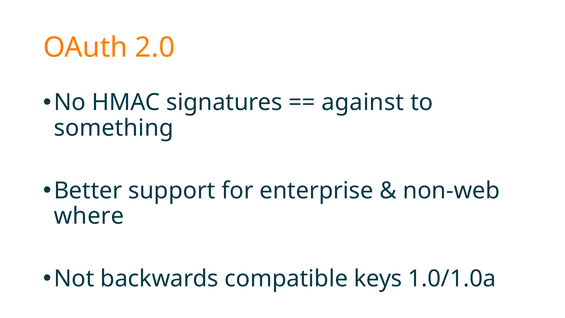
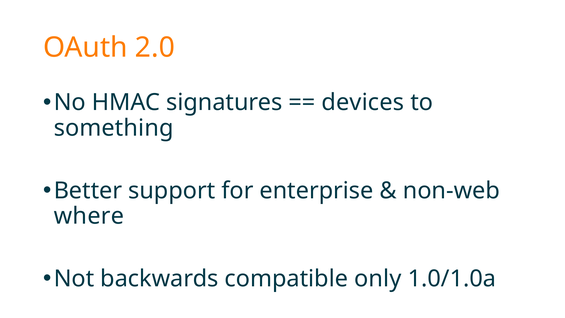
against: against -> devices
keys: keys -> only
